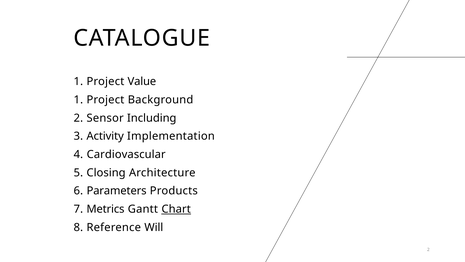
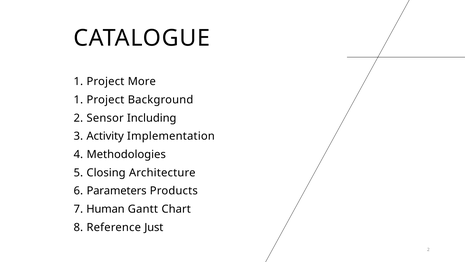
Value: Value -> More
Cardiovascular: Cardiovascular -> Methodologies
Metrics: Metrics -> Human
Chart underline: present -> none
Will: Will -> Just
